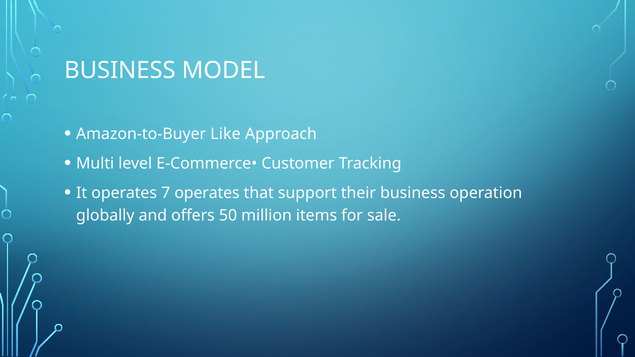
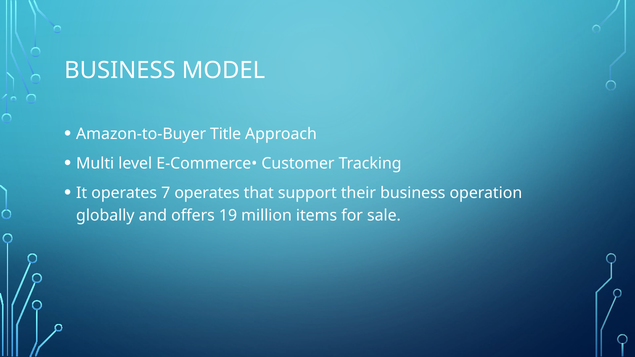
Like: Like -> Title
50: 50 -> 19
